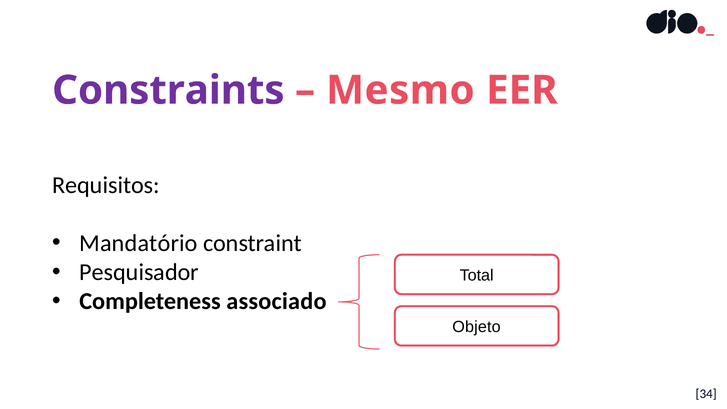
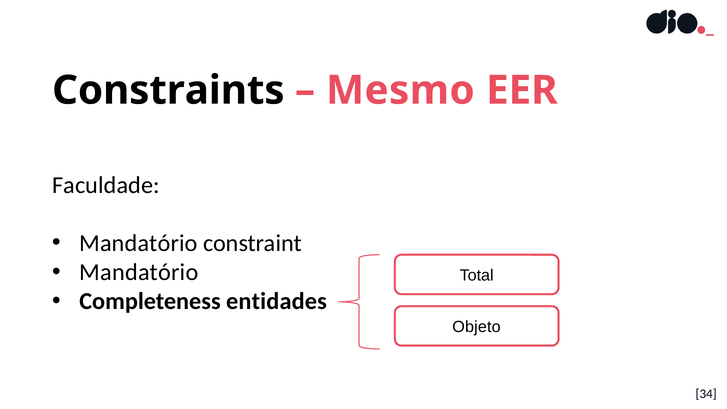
Constraints colour: purple -> black
Requisitos: Requisitos -> Faculdade
Pesquisador at (139, 272): Pesquisador -> Mandatório
associado: associado -> entidades
